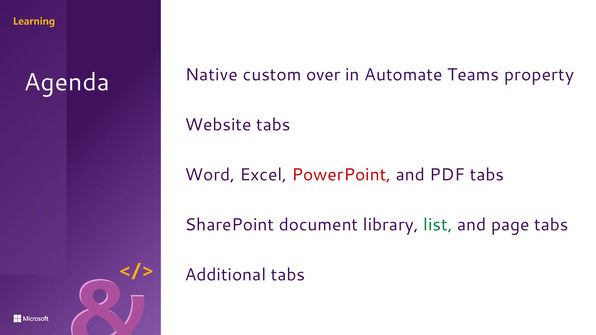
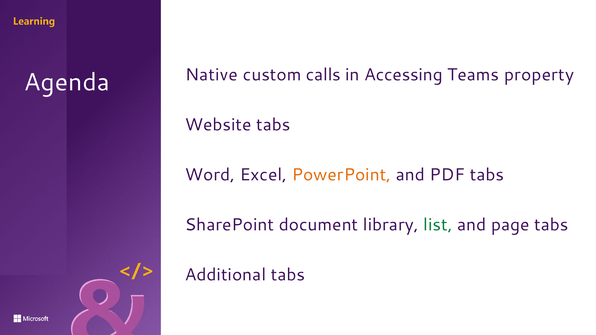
over: over -> calls
Automate: Automate -> Accessing
PowerPoint colour: red -> orange
